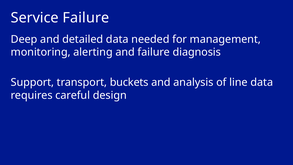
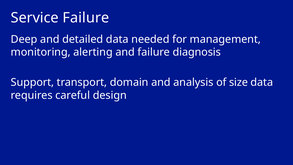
buckets: buckets -> domain
line: line -> size
